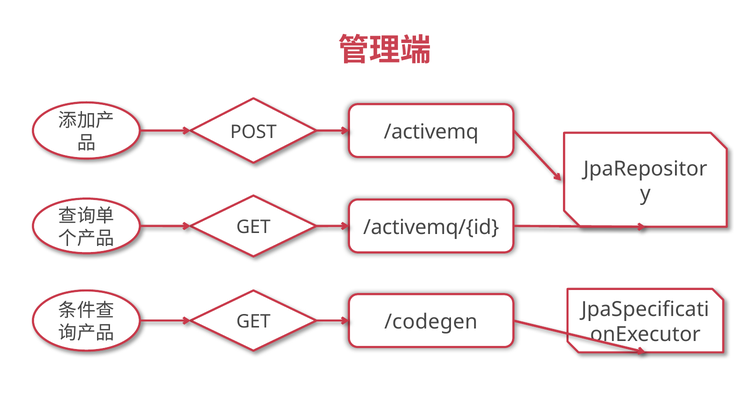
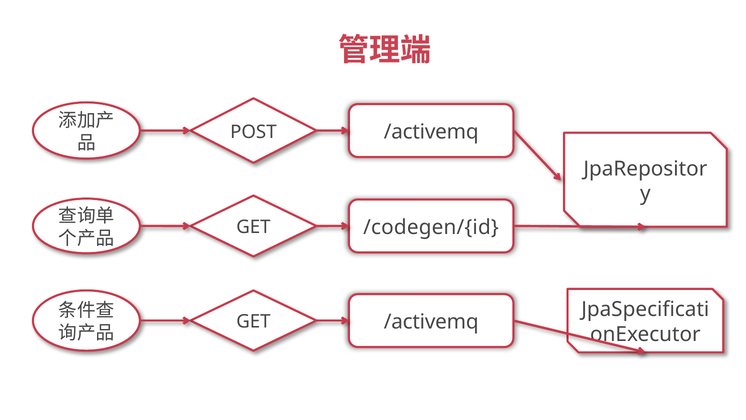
/activemq/{id: /activemq/{id -> /codegen/{id
GET /codegen: /codegen -> /activemq
